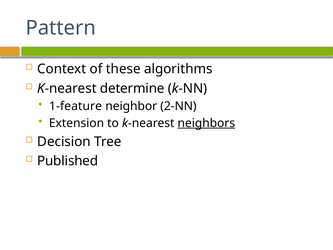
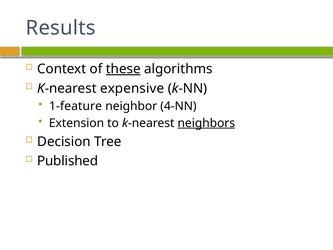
Pattern: Pattern -> Results
these underline: none -> present
determine: determine -> expensive
2-NN: 2-NN -> 4-NN
